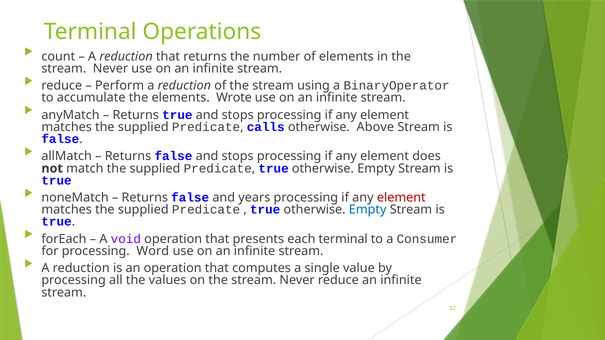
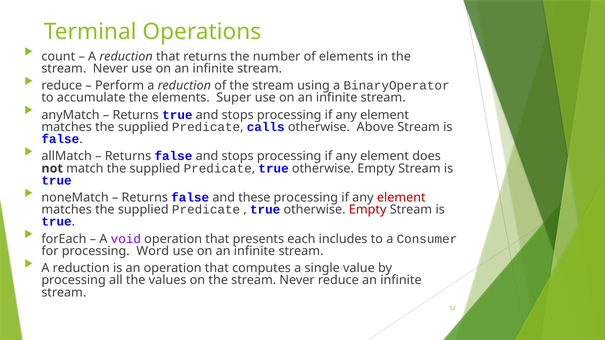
Wrote: Wrote -> Super
years: years -> these
Empty at (368, 210) colour: blue -> red
each terminal: terminal -> includes
